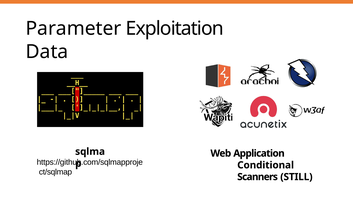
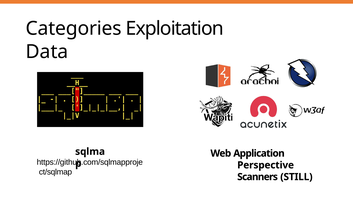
Parameter: Parameter -> Categories
Conditional: Conditional -> Perspective
